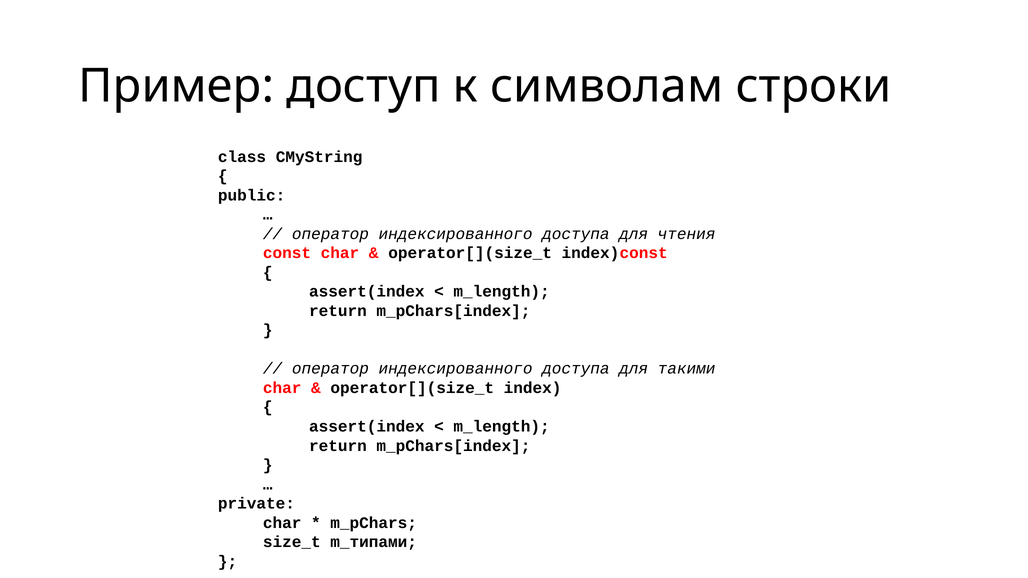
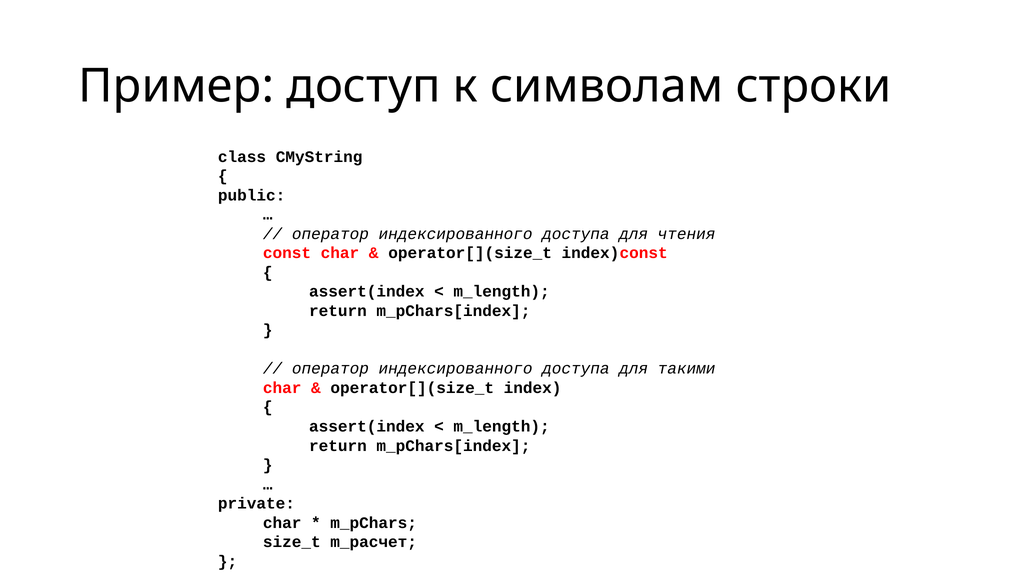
m_типами: m_типами -> m_расчет
